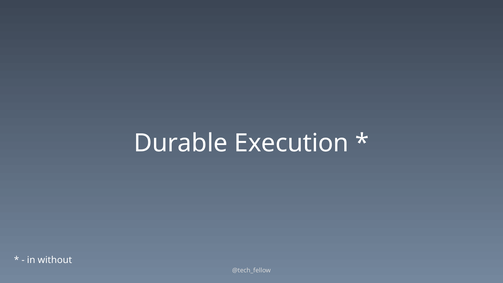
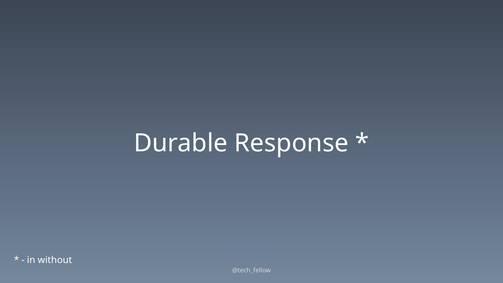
Execution: Execution -> Response
